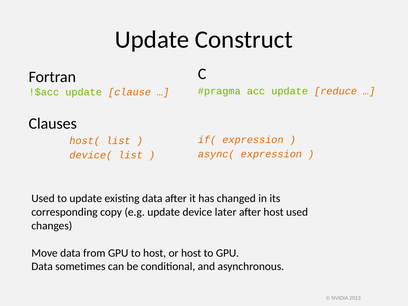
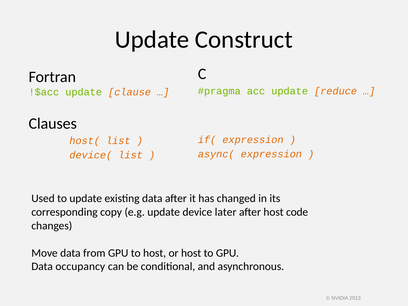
host used: used -> code
sometimes: sometimes -> occupancy
